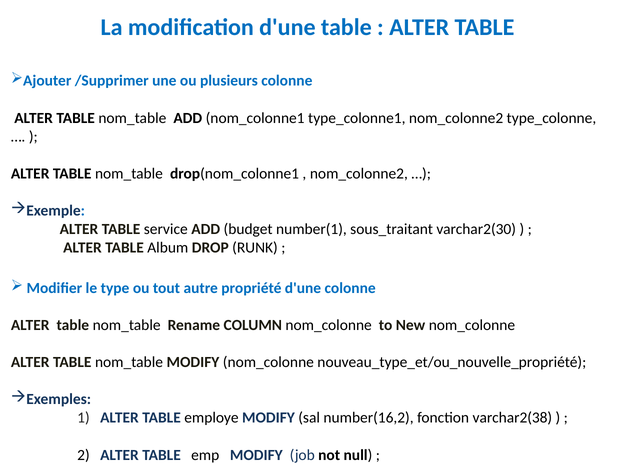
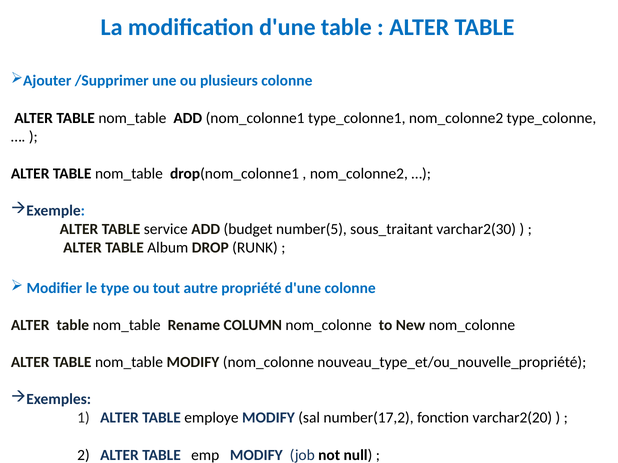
number(1: number(1 -> number(5
number(16,2: number(16,2 -> number(17,2
varchar2(38: varchar2(38 -> varchar2(20
